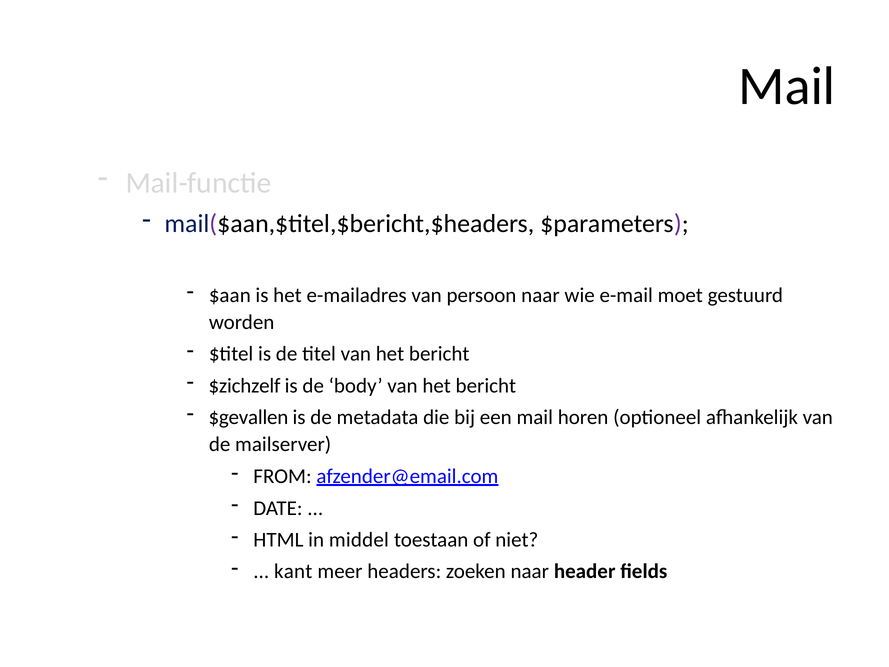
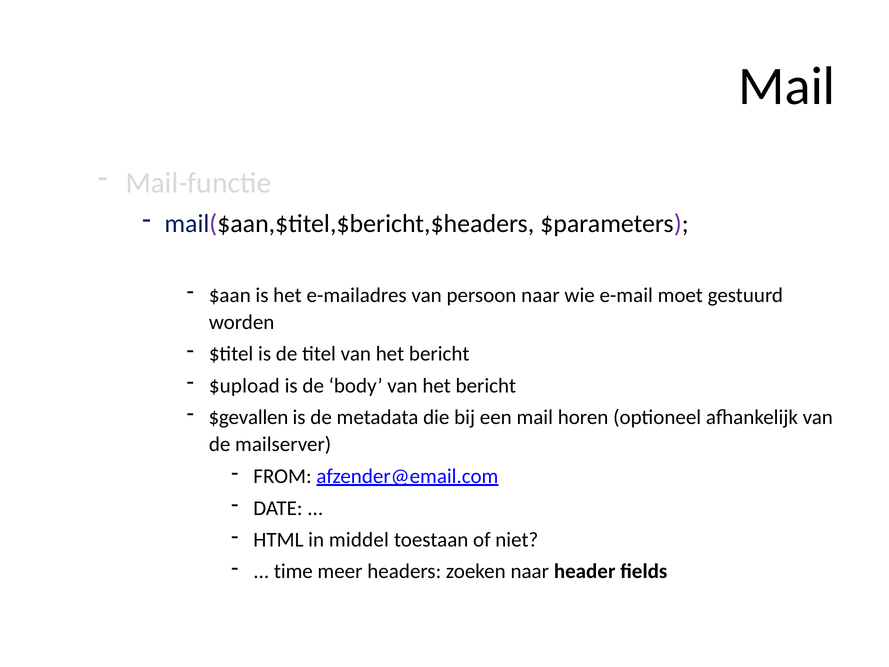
$zichzelf: $zichzelf -> $upload
kant: kant -> time
